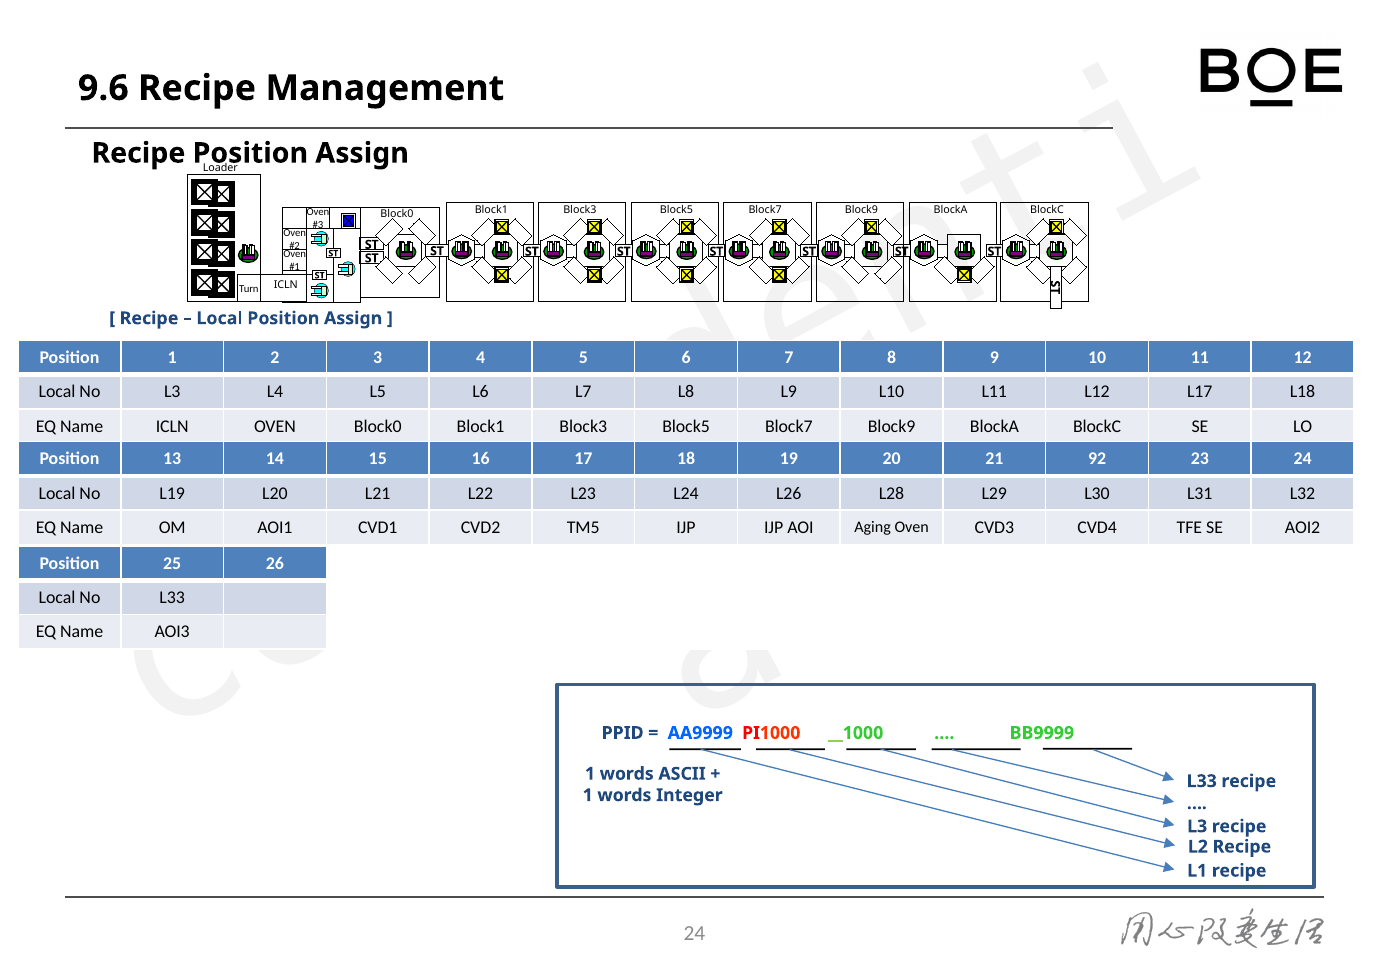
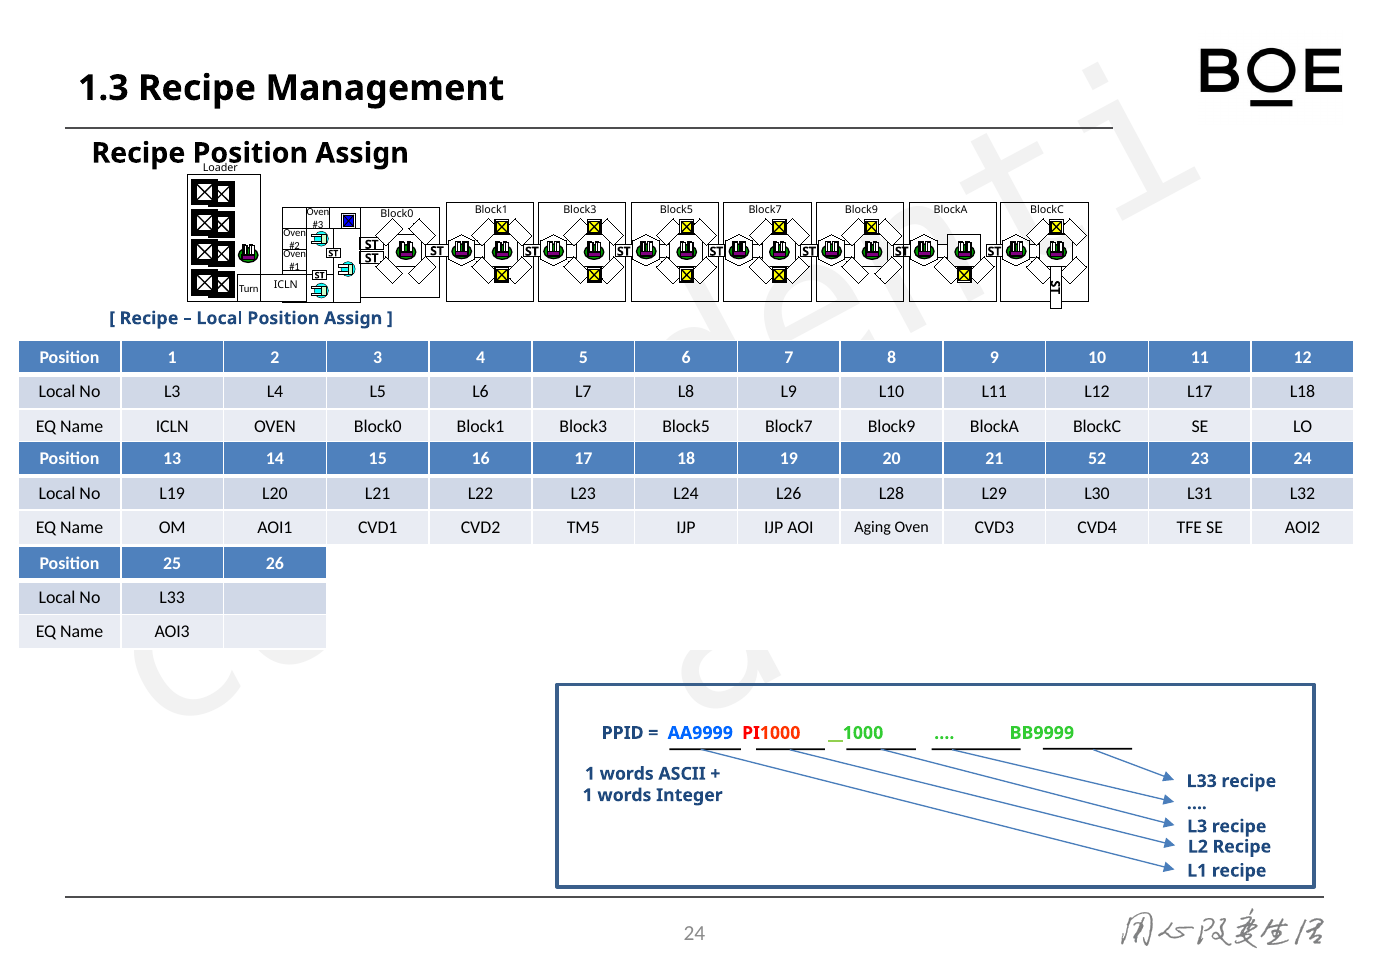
9.6: 9.6 -> 1.3
92: 92 -> 52
